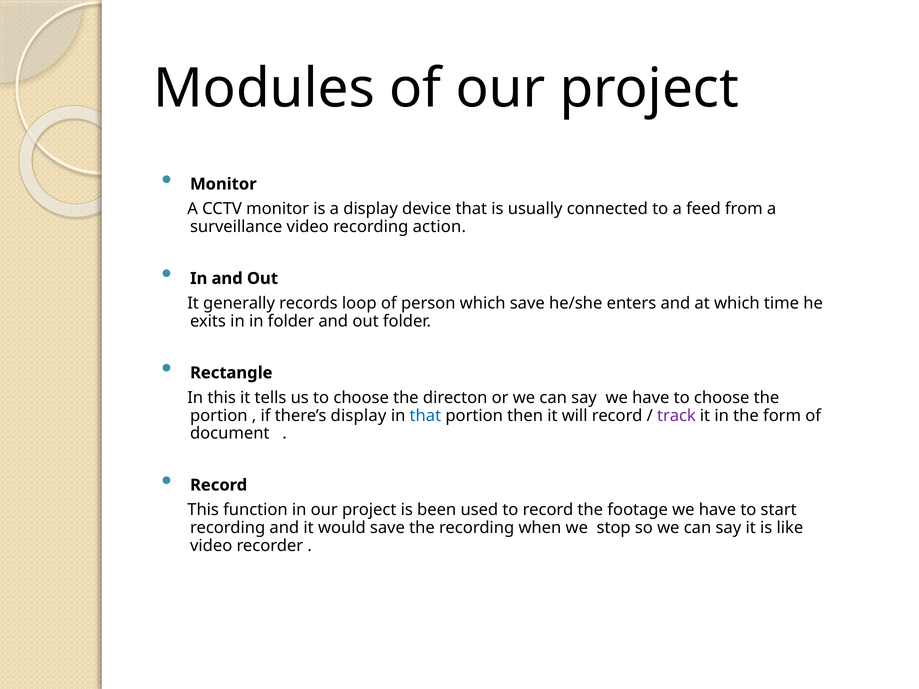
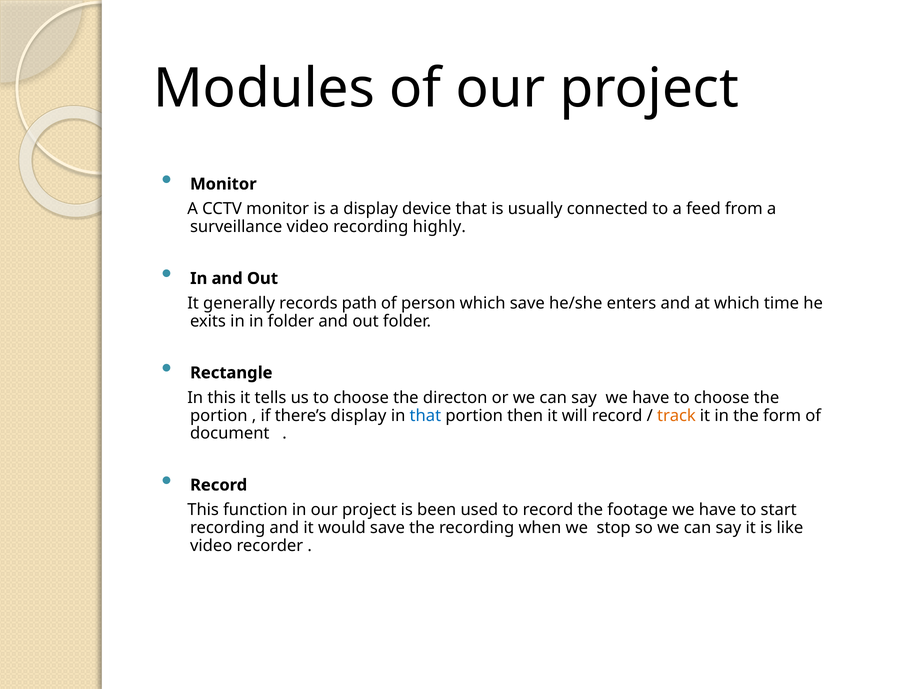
action: action -> highly
loop: loop -> path
track colour: purple -> orange
